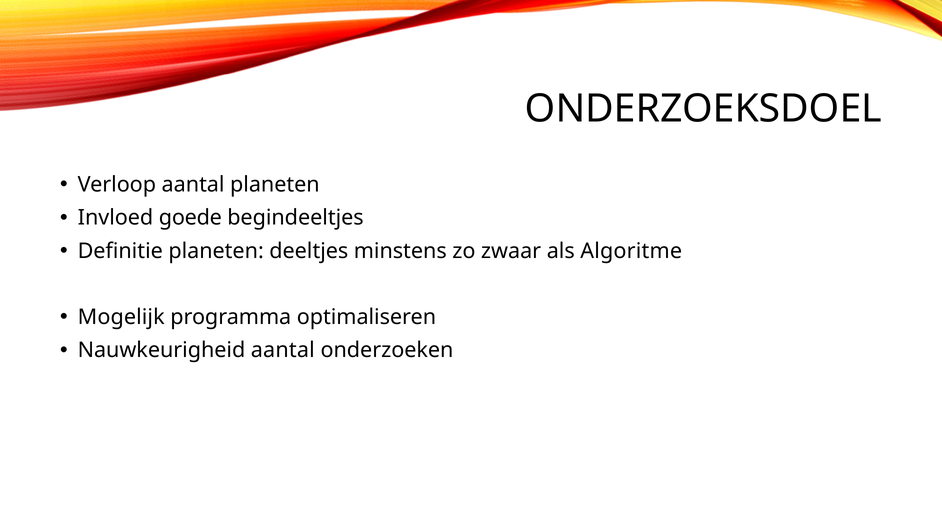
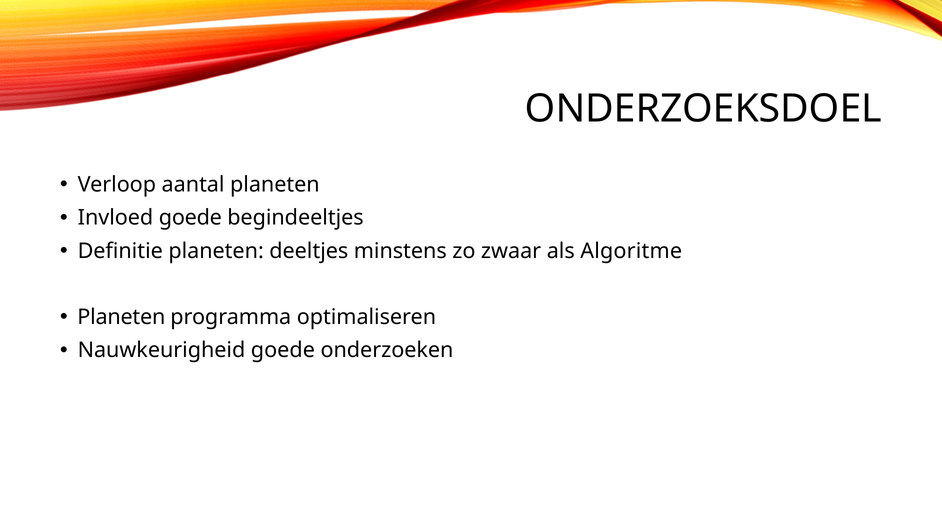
Mogelijk at (121, 317): Mogelijk -> Planeten
Nauwkeurigheid aantal: aantal -> goede
